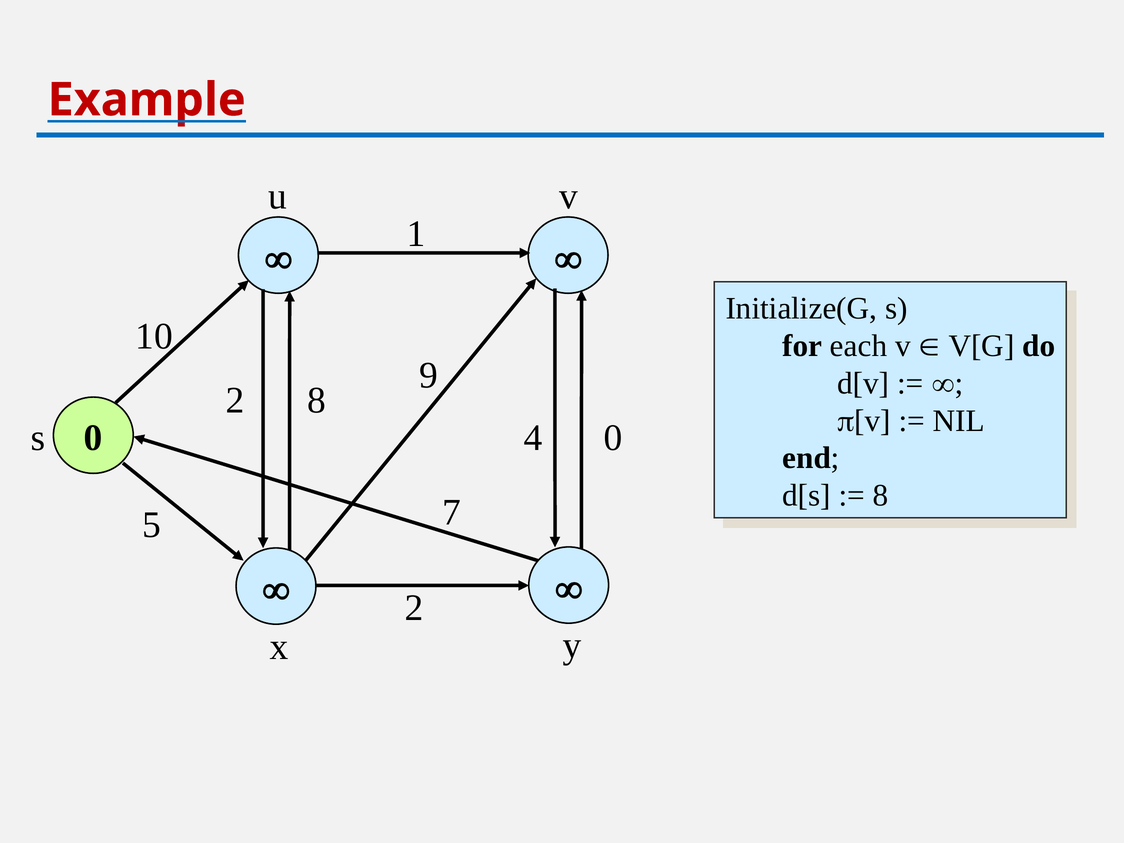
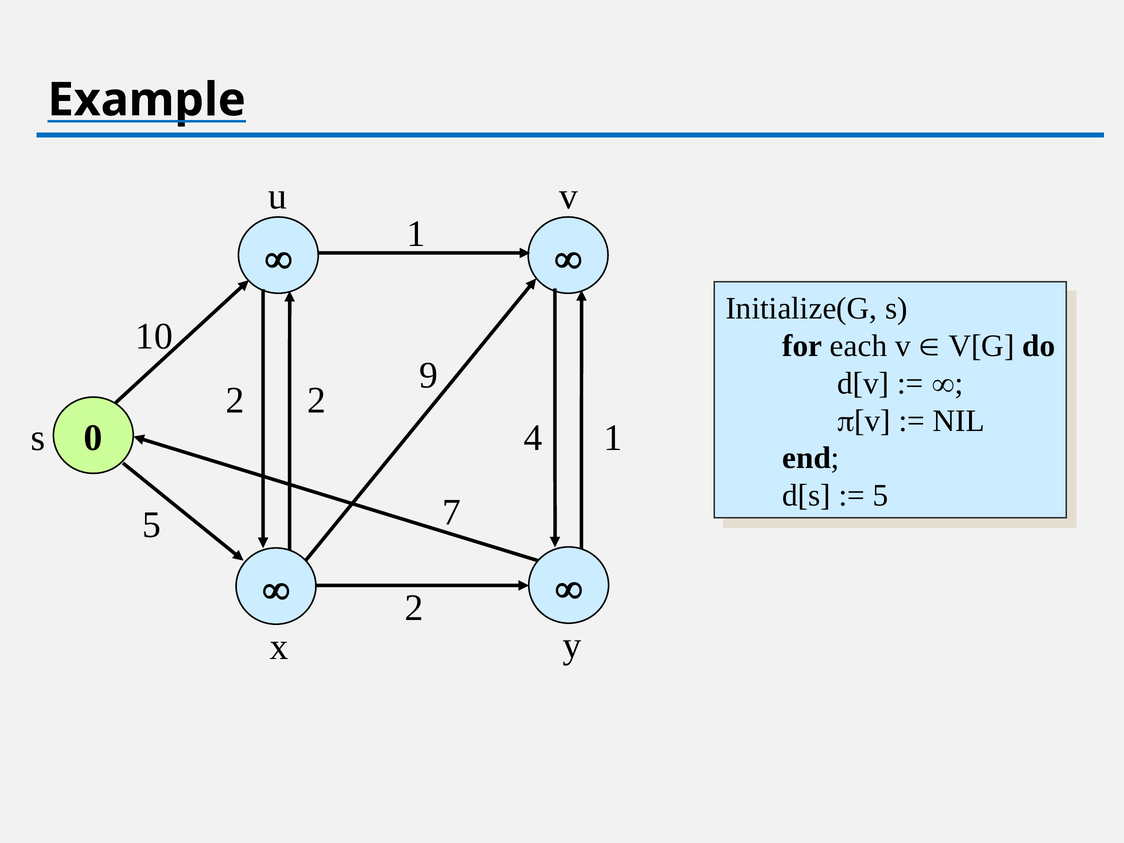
Example colour: red -> black
2 8: 8 -> 2
4 0: 0 -> 1
8 at (881, 496): 8 -> 5
